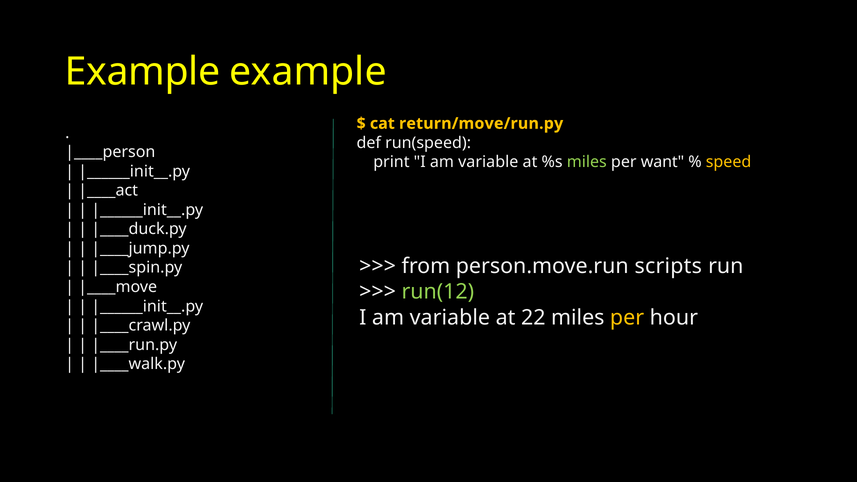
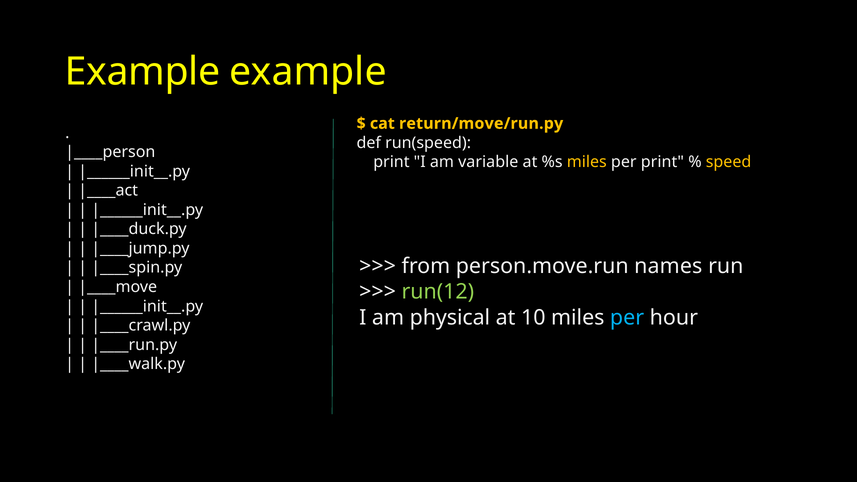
miles at (587, 162) colour: light green -> yellow
per want: want -> print
scripts: scripts -> names
variable at (450, 318): variable -> physical
22: 22 -> 10
per at (627, 318) colour: yellow -> light blue
